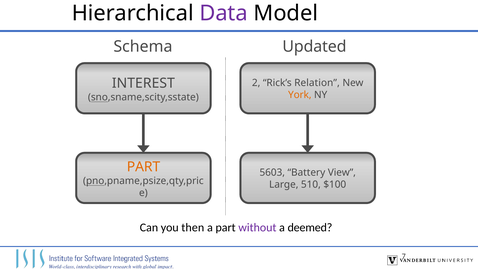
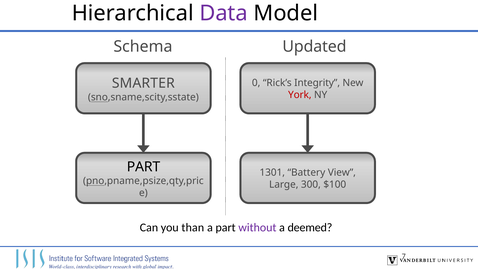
INTEREST: INTEREST -> SMARTER
2: 2 -> 0
Relation: Relation -> Integrity
York colour: orange -> red
PART at (143, 167) colour: orange -> black
5603: 5603 -> 1301
510: 510 -> 300
then: then -> than
